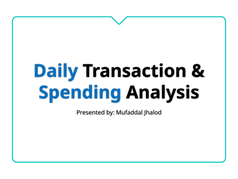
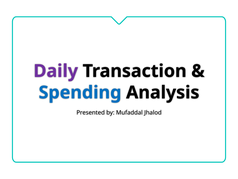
Daily colour: blue -> purple
